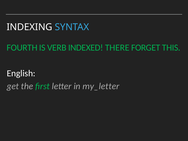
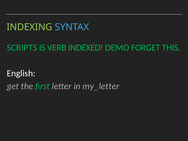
INDEXING colour: white -> light green
FOURTH: FOURTH -> SCRIPTS
THERE: THERE -> DEMO
